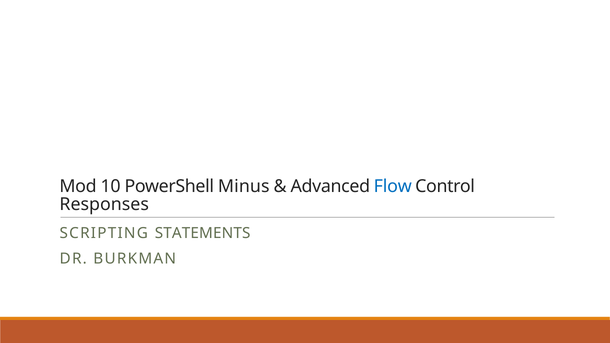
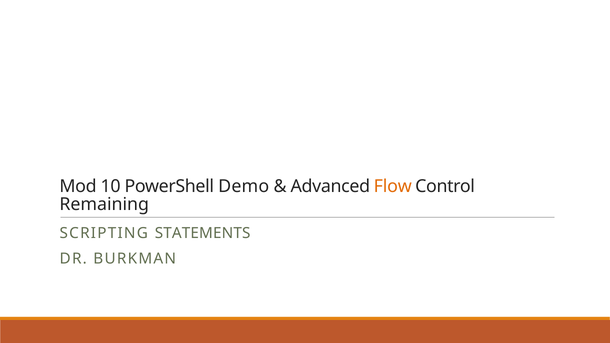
Minus: Minus -> Demo
Flow colour: blue -> orange
Responses: Responses -> Remaining
